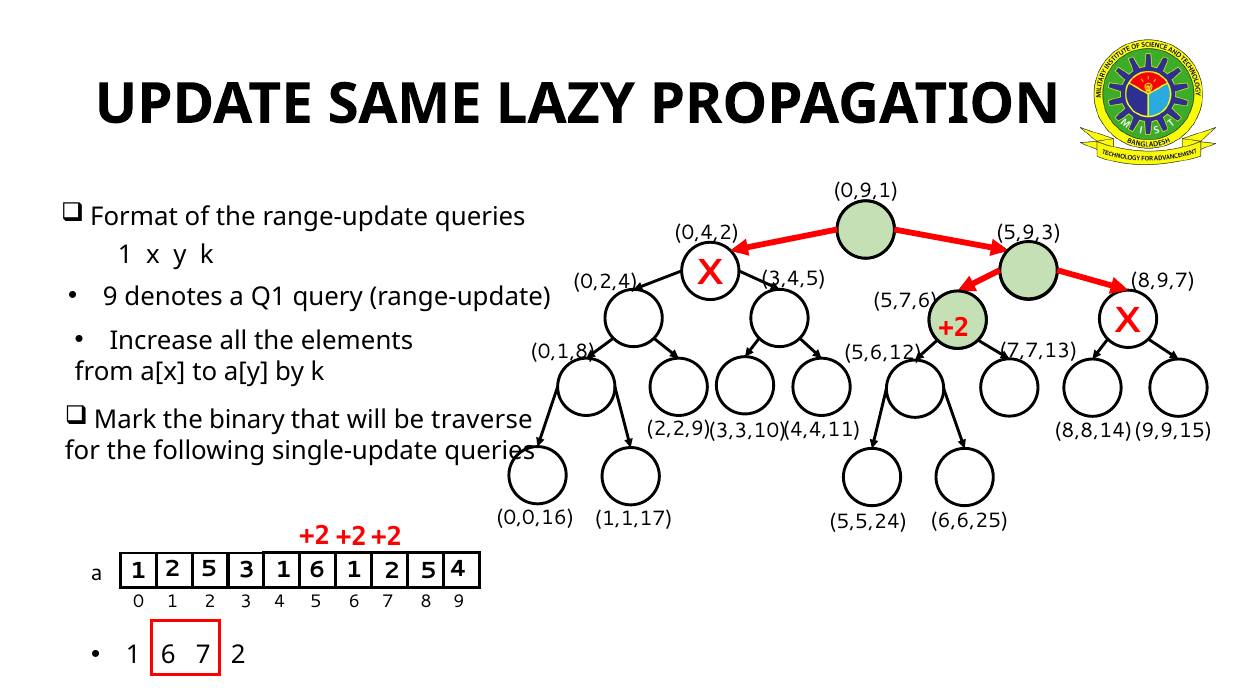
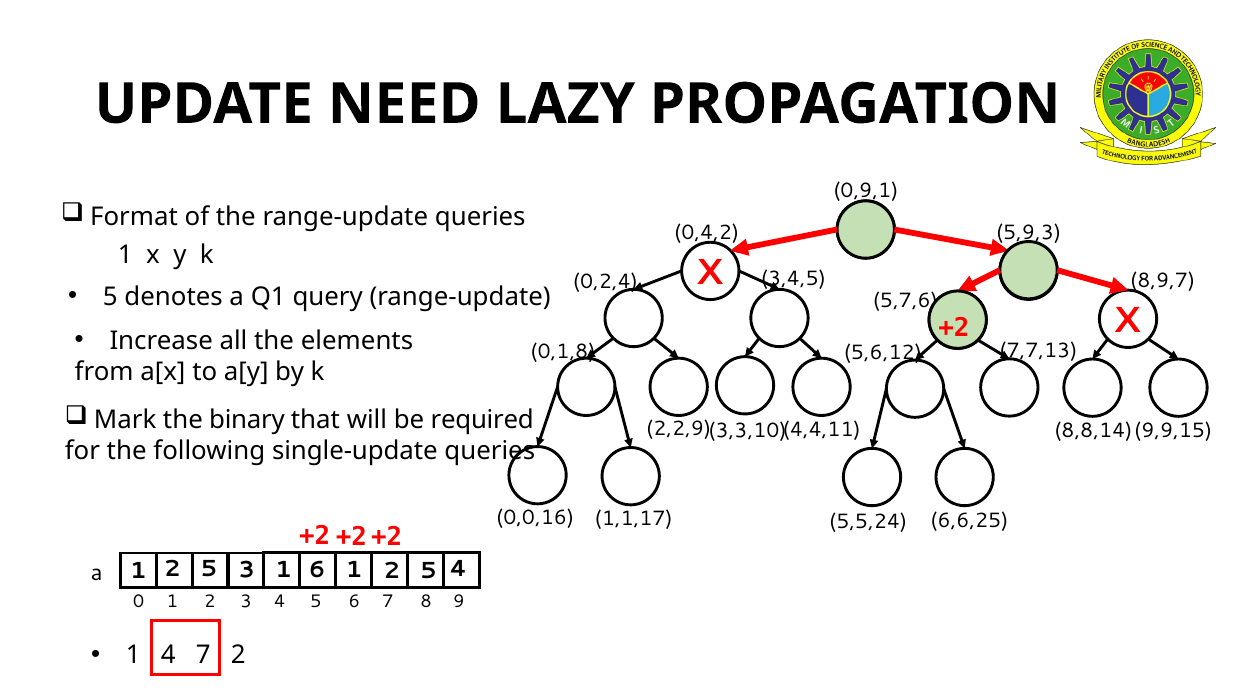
SAME: SAME -> NEED
9 at (110, 297): 9 -> 5
traverse: traverse -> required
6 at (168, 655): 6 -> 4
